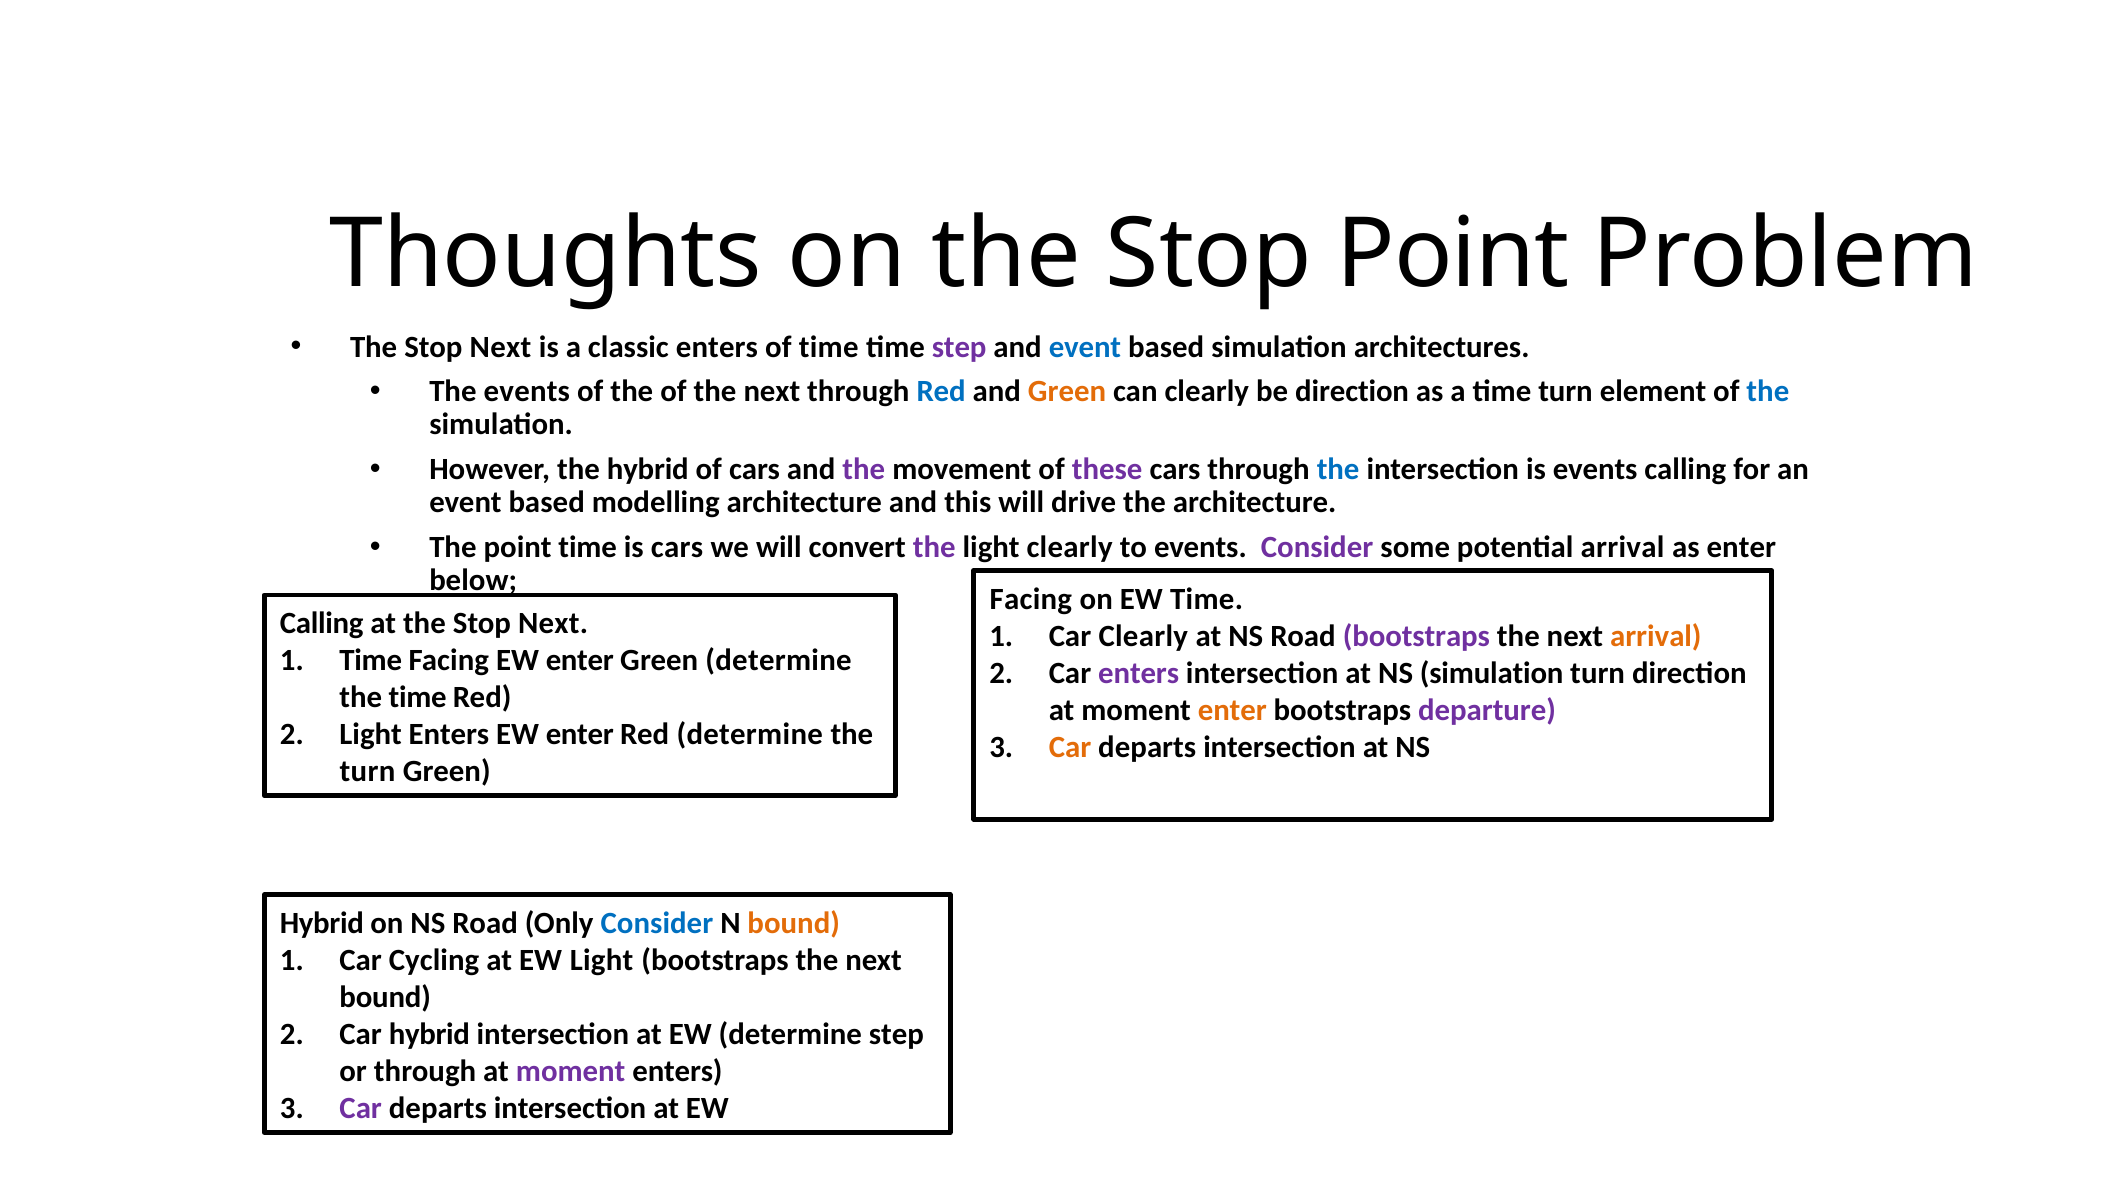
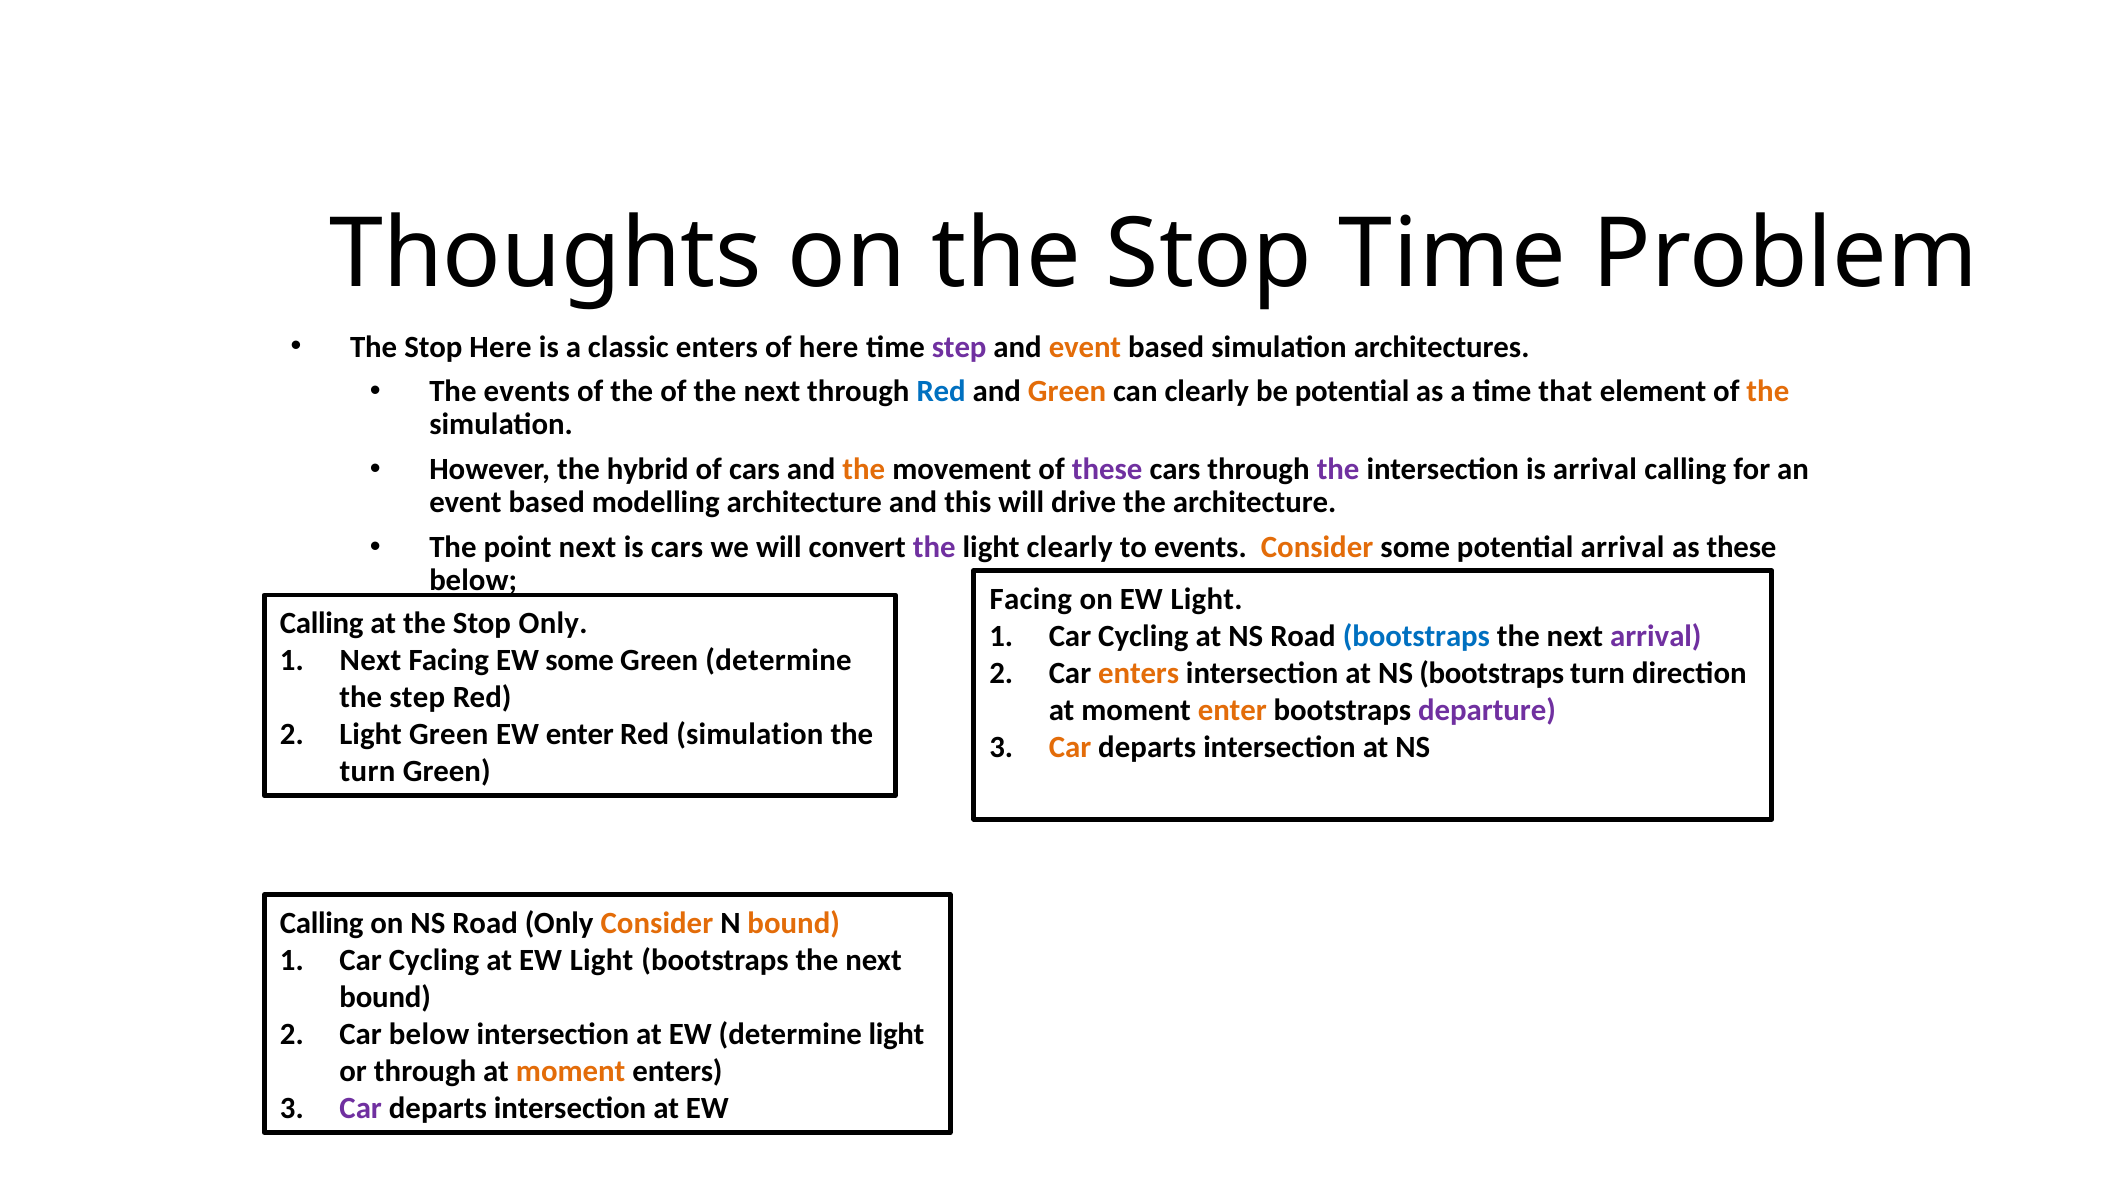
Stop Point: Point -> Time
Next at (500, 347): Next -> Here
of time: time -> here
event at (1085, 347) colour: blue -> orange
be direction: direction -> potential
time turn: turn -> that
the at (1768, 391) colour: blue -> orange
the at (864, 469) colour: purple -> orange
the at (1338, 469) colour: blue -> purple
is events: events -> arrival
point time: time -> next
Consider at (1317, 547) colour: purple -> orange
as enter: enter -> these
on EW Time: Time -> Light
at the Stop Next: Next -> Only
Clearly at (1143, 636): Clearly -> Cycling
bootstraps at (1416, 636) colour: purple -> blue
arrival at (1656, 636) colour: orange -> purple
Time at (371, 660): Time -> Next
Facing EW enter: enter -> some
enters at (1139, 673) colour: purple -> orange
NS simulation: simulation -> bootstraps
the time: time -> step
Light Enters: Enters -> Green
Red determine: determine -> simulation
Hybrid at (322, 923): Hybrid -> Calling
Consider at (657, 923) colour: blue -> orange
Car hybrid: hybrid -> below
determine step: step -> light
moment at (571, 1071) colour: purple -> orange
